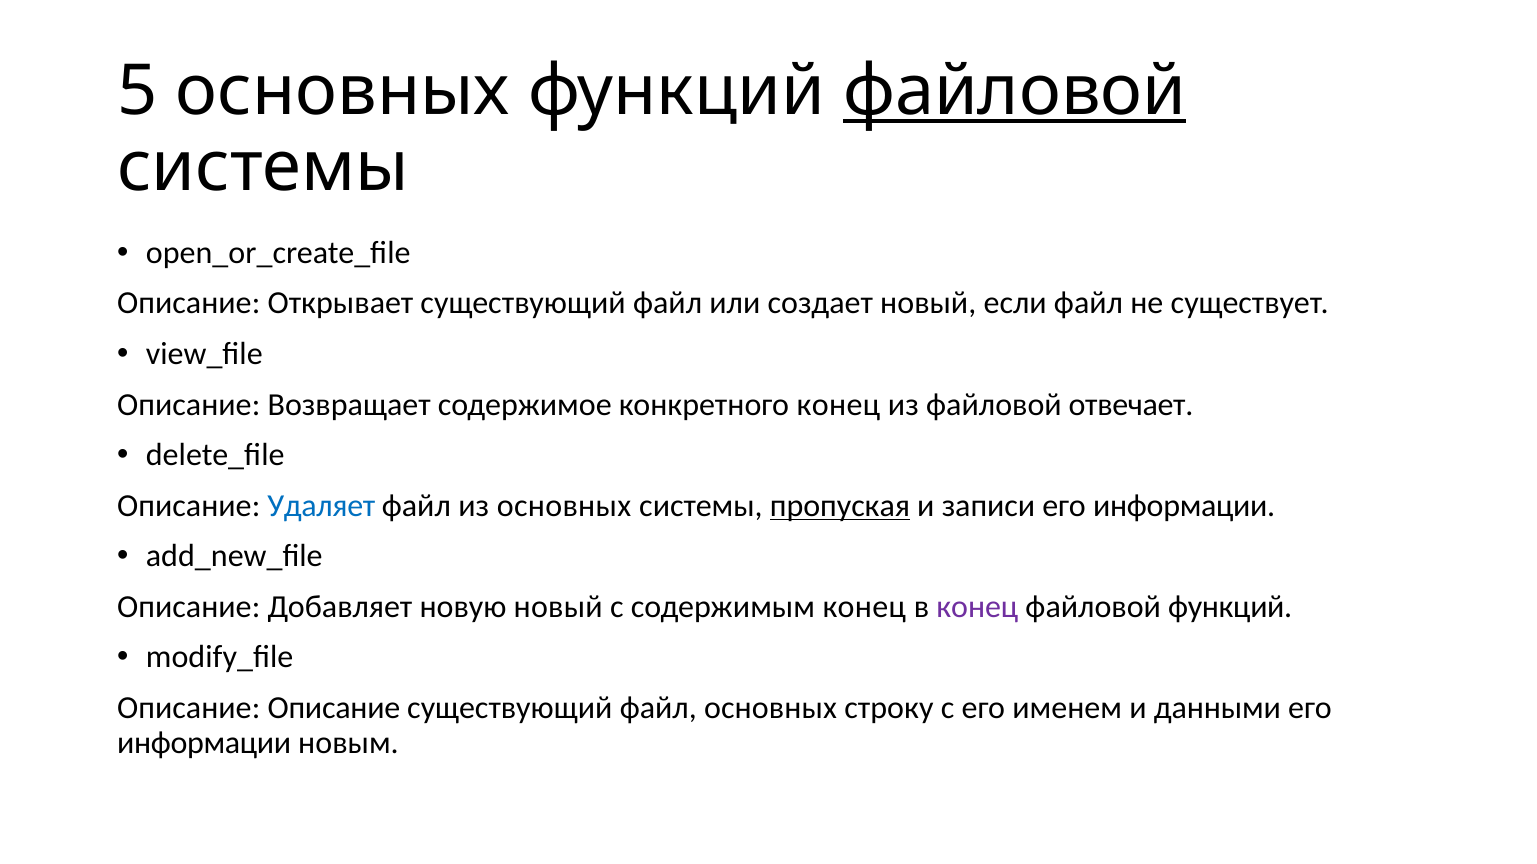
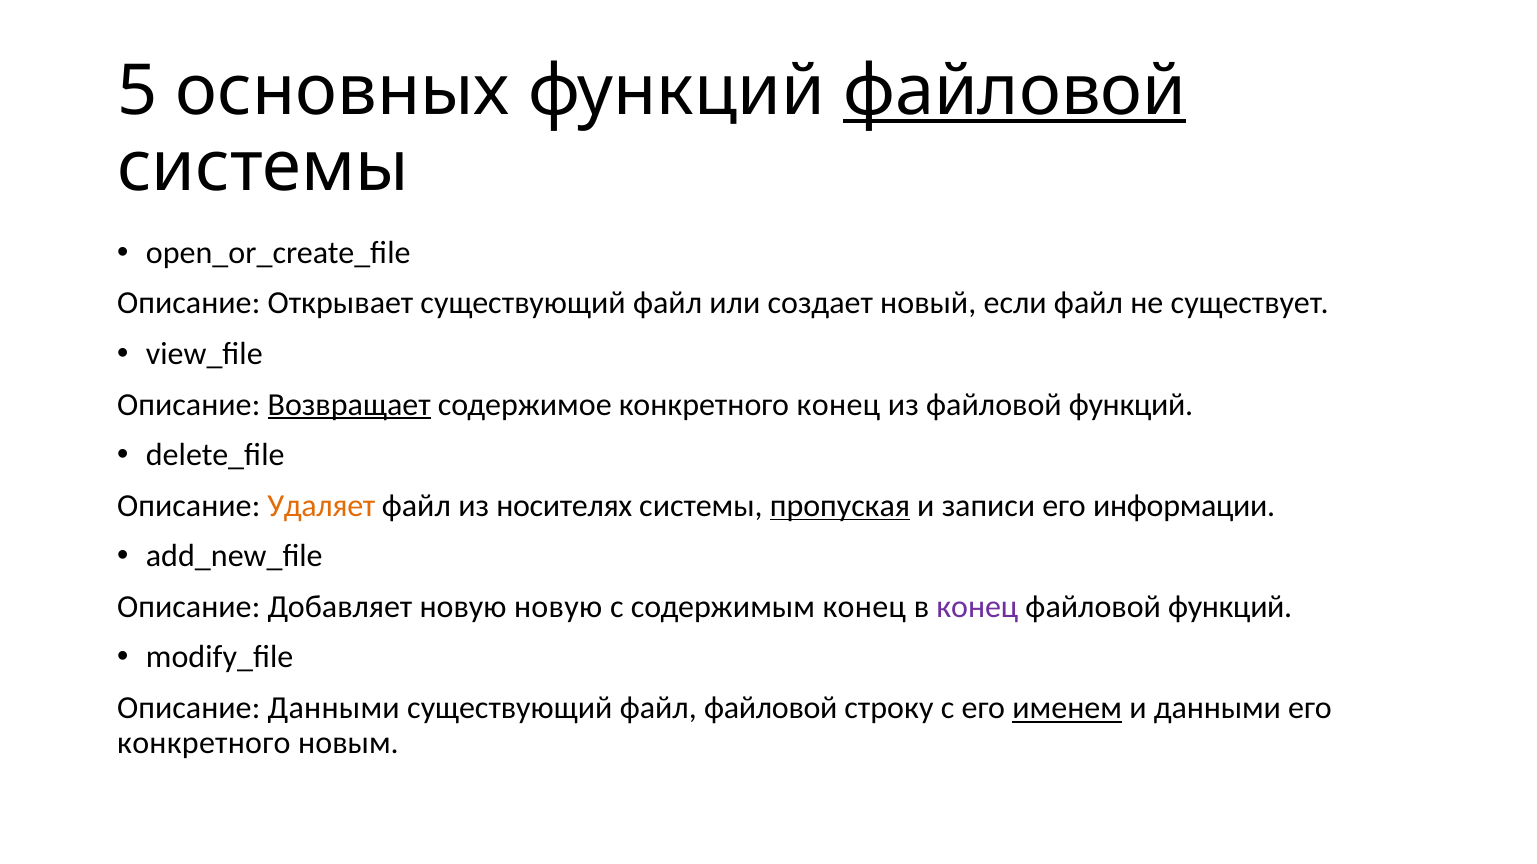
Возвращает underline: none -> present
из файловой отвечает: отвечает -> функций
Удаляет colour: blue -> orange
из основных: основных -> носителях
новую новый: новый -> новую
Описание Описание: Описание -> Данными
файл основных: основных -> файловой
именем underline: none -> present
информации at (204, 743): информации -> конкретного
